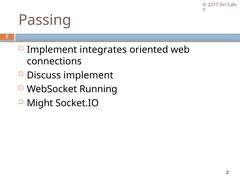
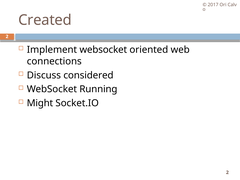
Passing: Passing -> Created
Implement integrates: integrates -> websocket
Discuss implement: implement -> considered
